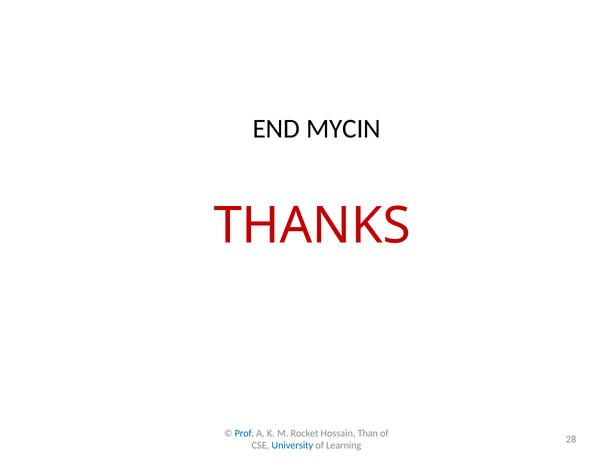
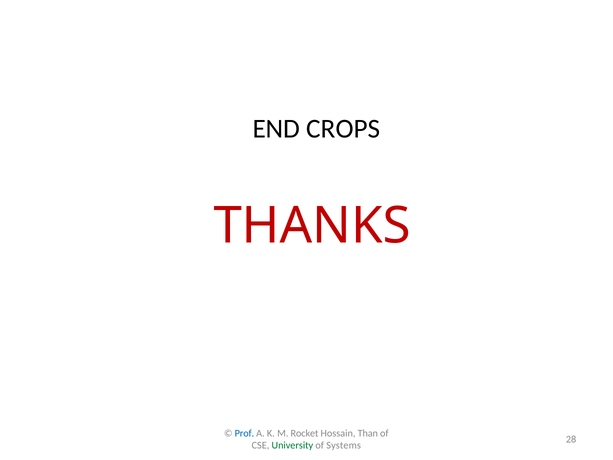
MYCIN: MYCIN -> CROPS
University colour: blue -> green
Learning: Learning -> Systems
